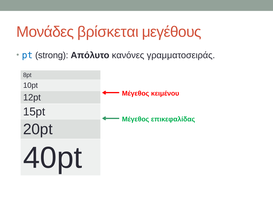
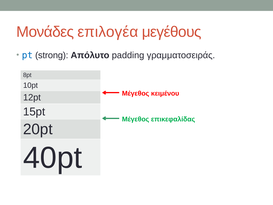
βρίσκεται: βρίσκεται -> επιλογέα
κανόνες: κανόνες -> padding
